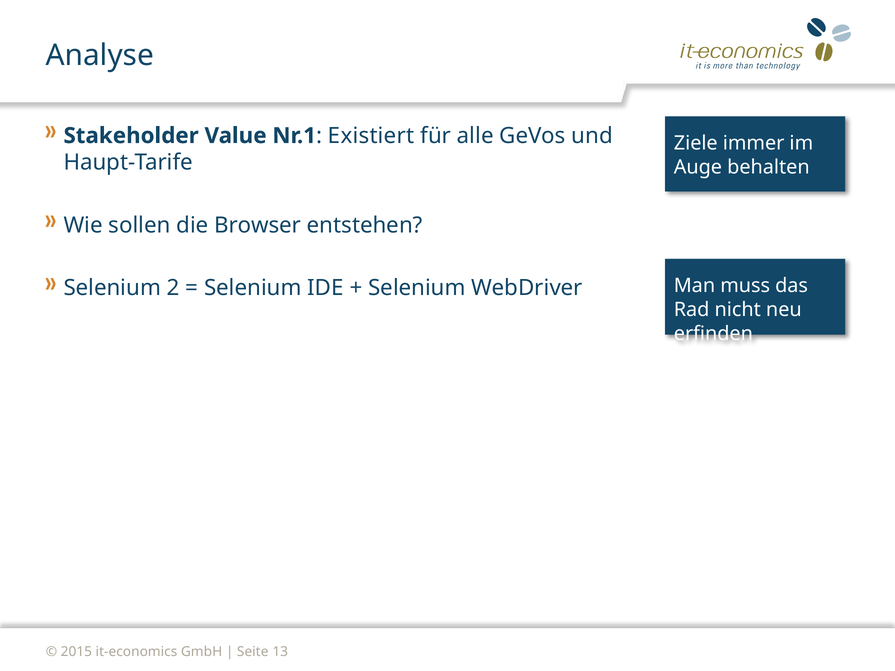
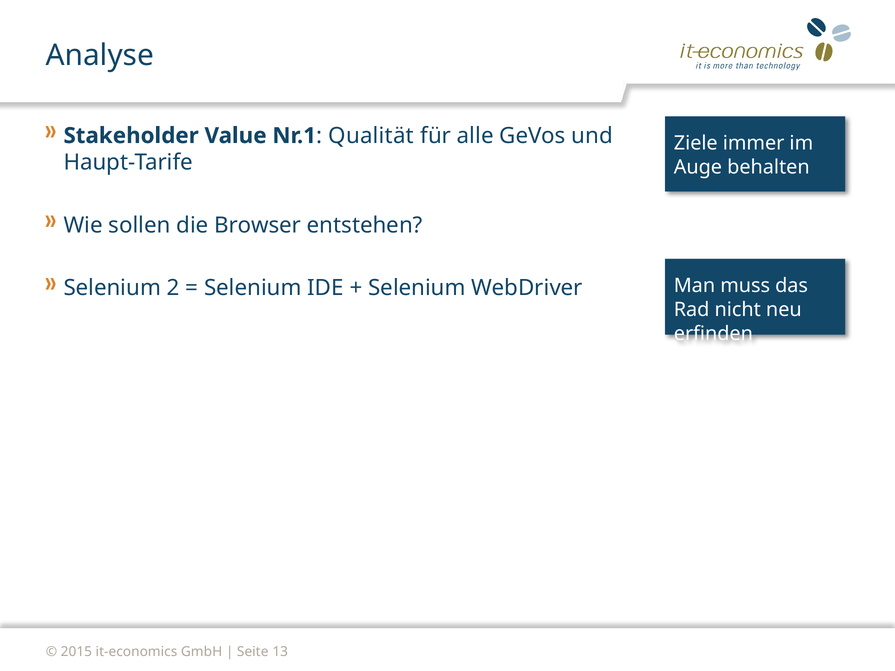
Existiert: Existiert -> Qualität
